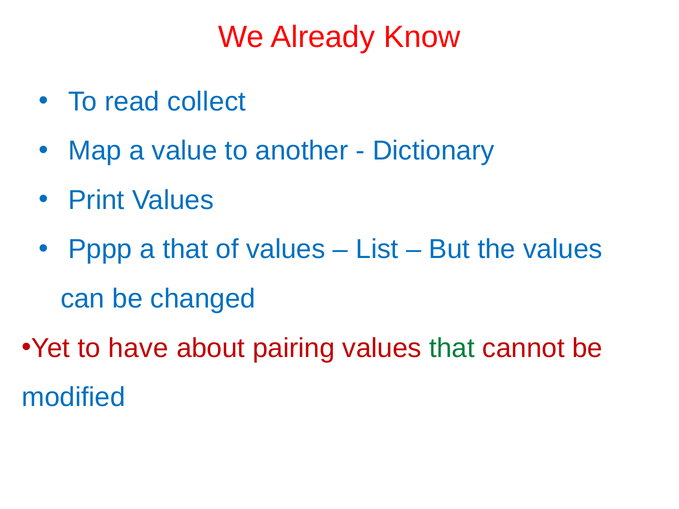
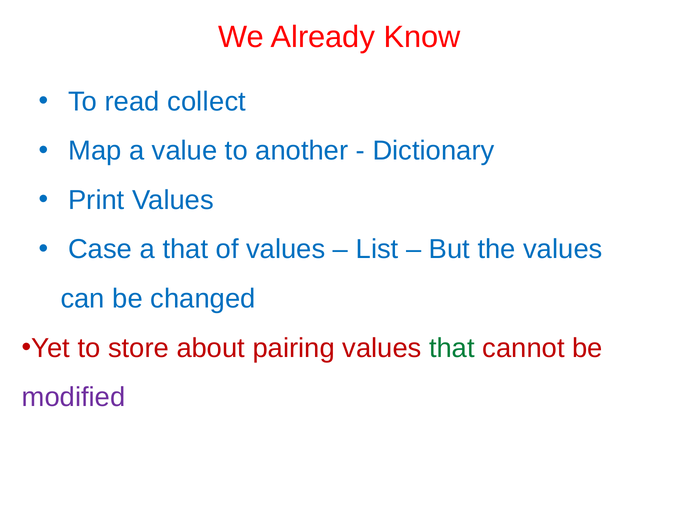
Pppp: Pppp -> Case
have: have -> store
modified colour: blue -> purple
